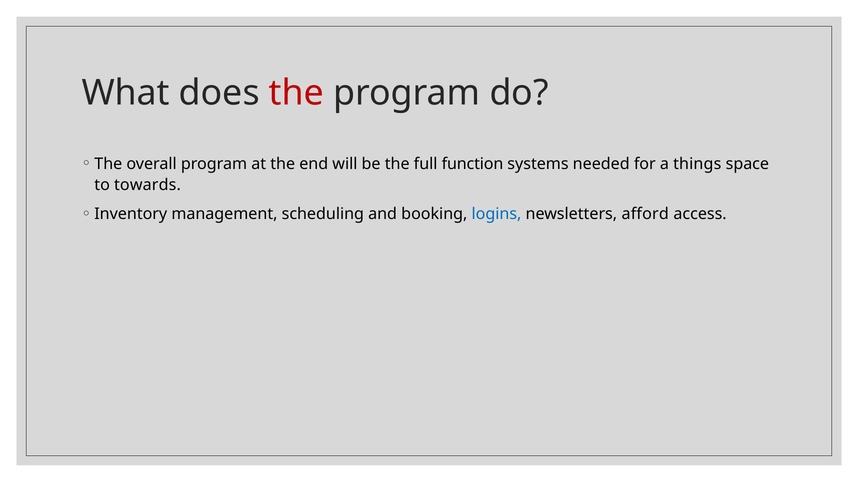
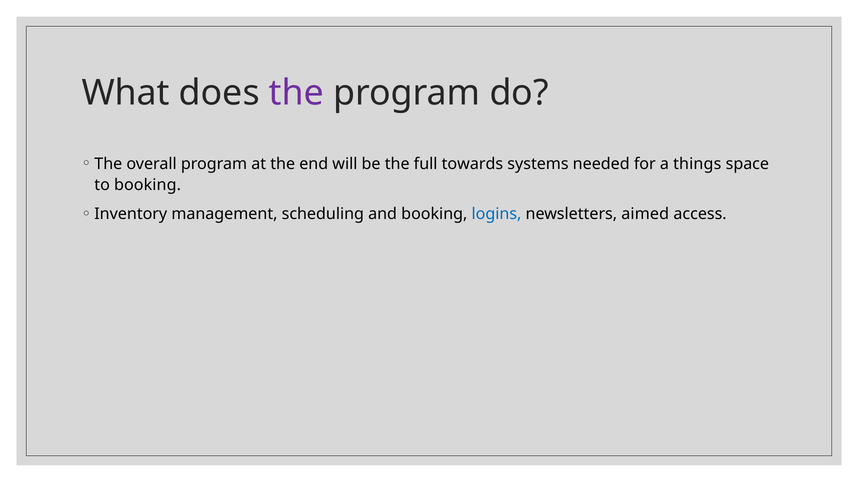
the at (297, 93) colour: red -> purple
function: function -> towards
to towards: towards -> booking
afford: afford -> aimed
